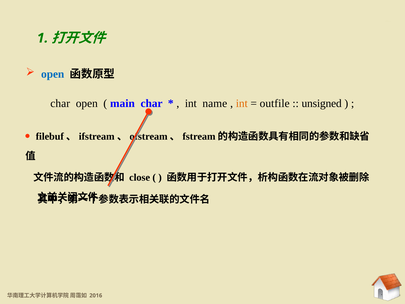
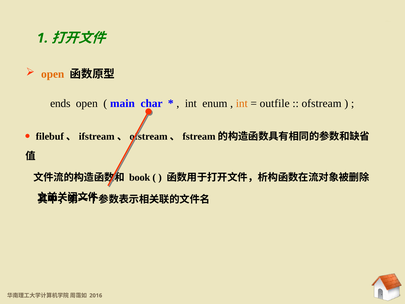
open at (53, 74) colour: blue -> orange
char at (60, 103): char -> ends
name: name -> enum
unsigned: unsigned -> ofstream
close: close -> book
